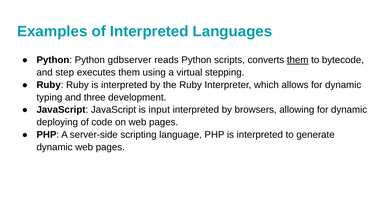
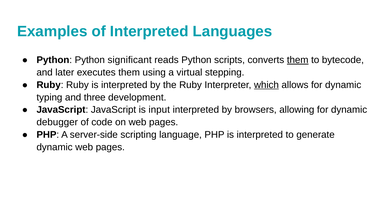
gdbserver: gdbserver -> significant
step: step -> later
which underline: none -> present
deploying: deploying -> debugger
